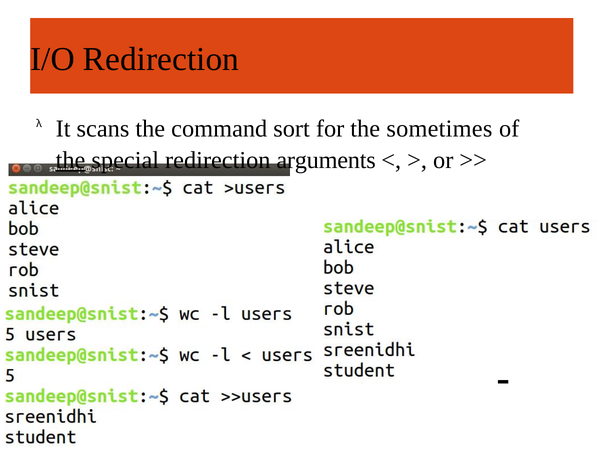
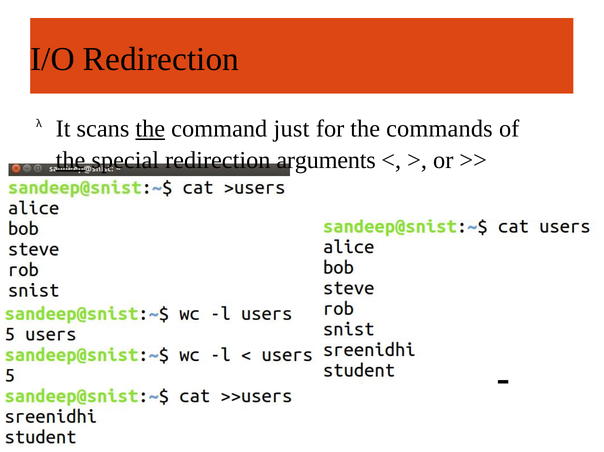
the at (150, 129) underline: none -> present
sort: sort -> just
sometimes: sometimes -> commands
